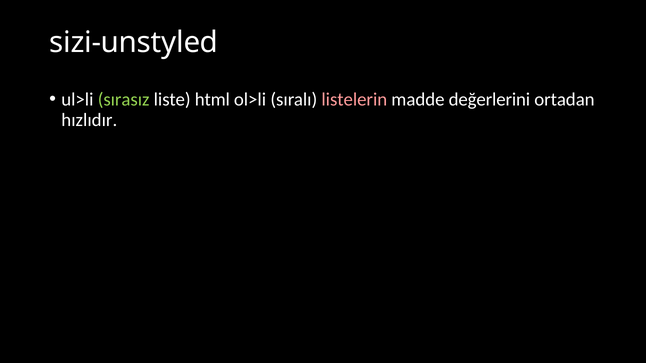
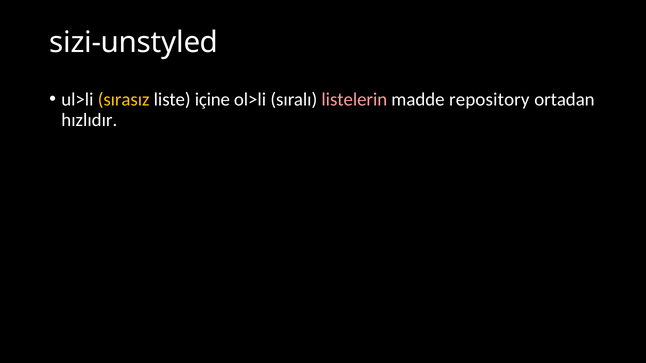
sırasız colour: light green -> yellow
html: html -> içine
değerlerini: değerlerini -> repository
